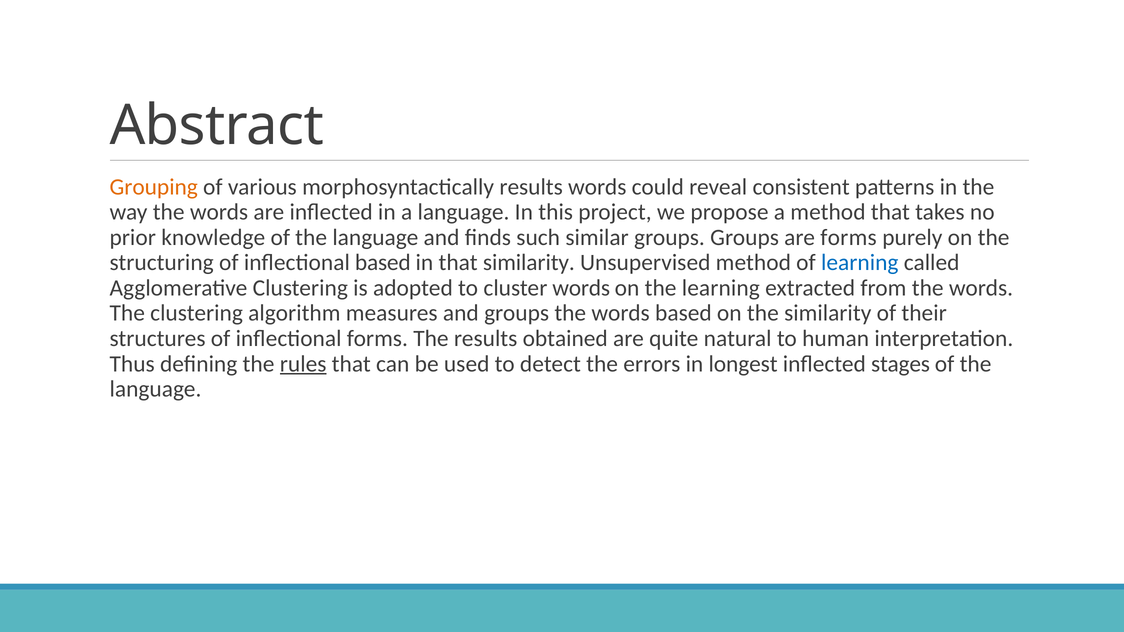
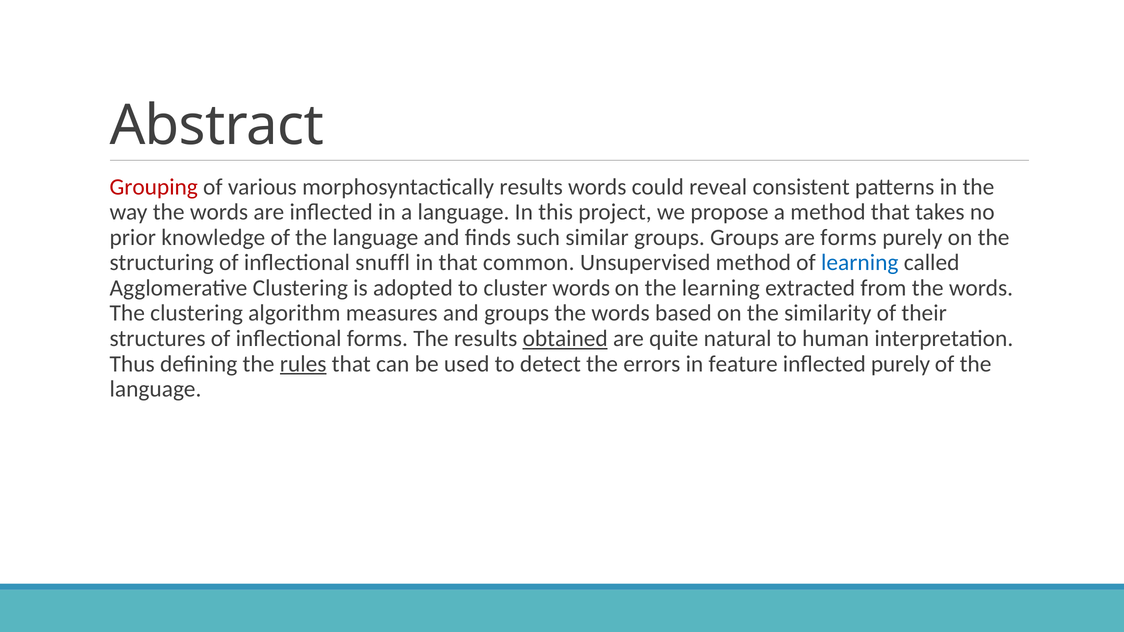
Grouping colour: orange -> red
inflectional based: based -> snuffl
that similarity: similarity -> common
obtained underline: none -> present
longest: longest -> feature
inflected stages: stages -> purely
